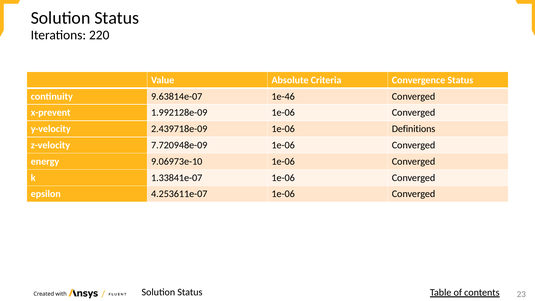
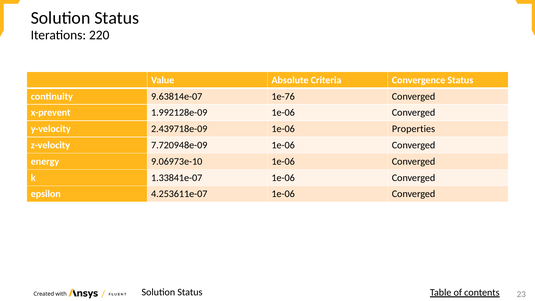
1e-46: 1e-46 -> 1e-76
Definitions: Definitions -> Properties
